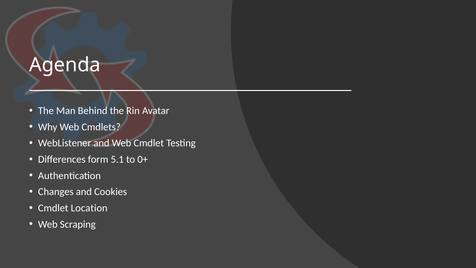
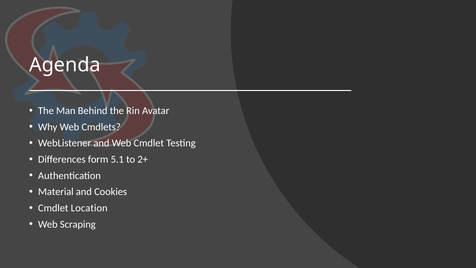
0+: 0+ -> 2+
Changes: Changes -> Material
